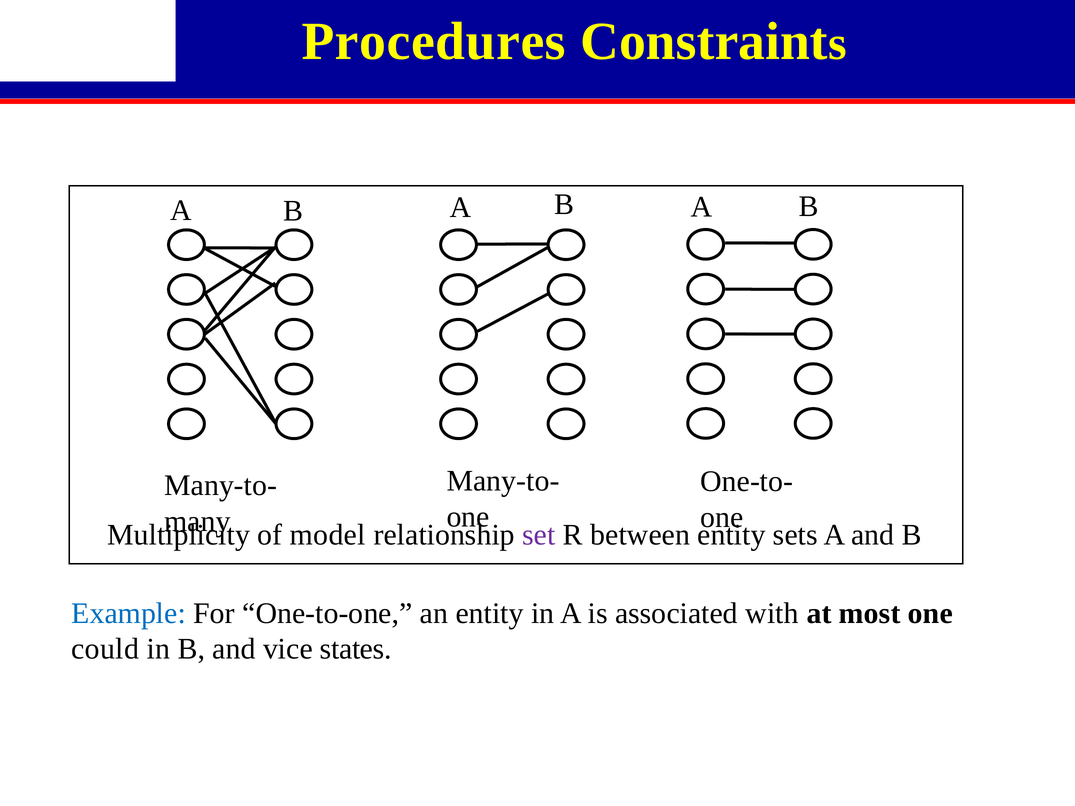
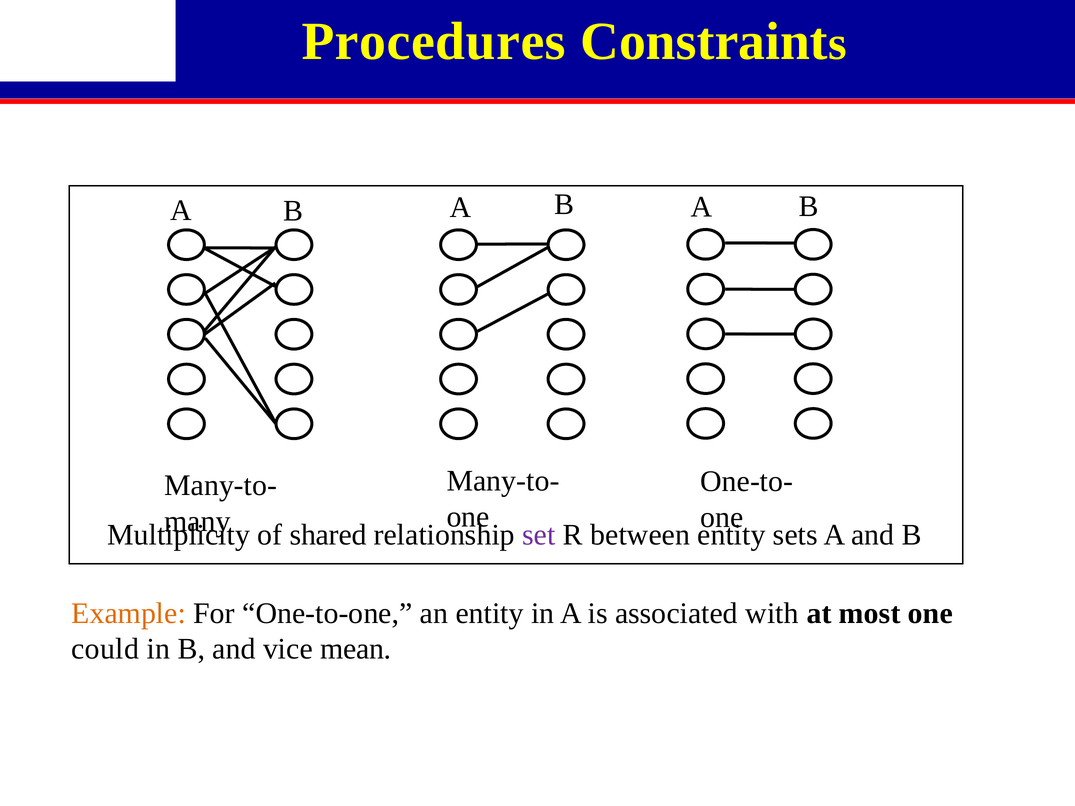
model: model -> shared
Example colour: blue -> orange
states: states -> mean
